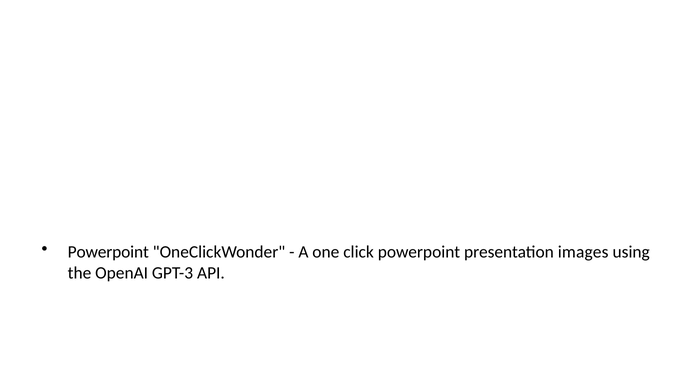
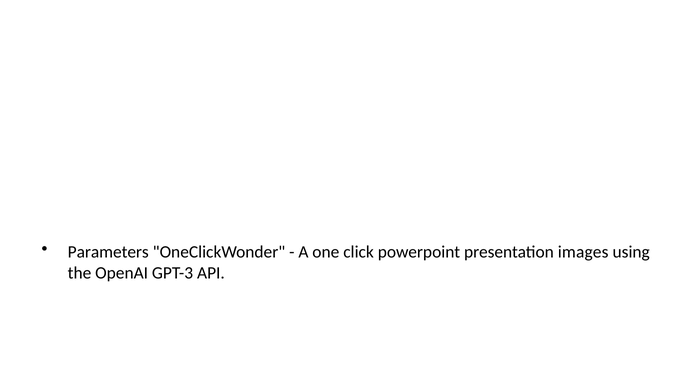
Powerpoint at (108, 252): Powerpoint -> Parameters
